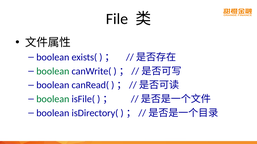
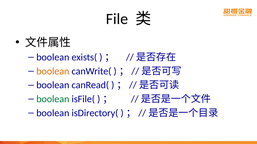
boolean at (53, 71) colour: green -> orange
